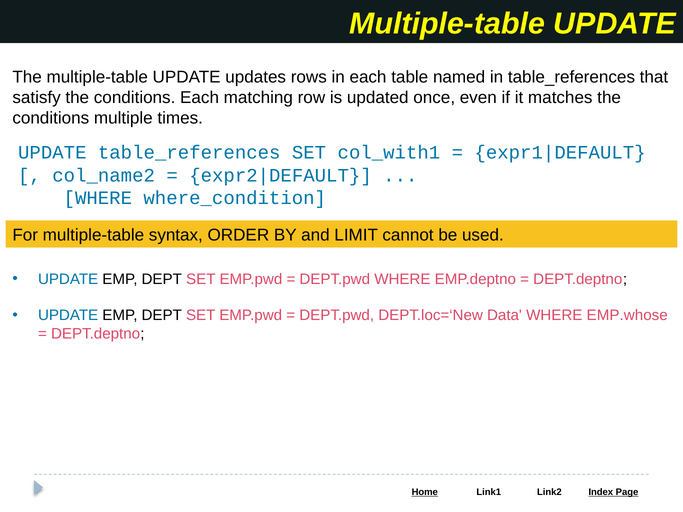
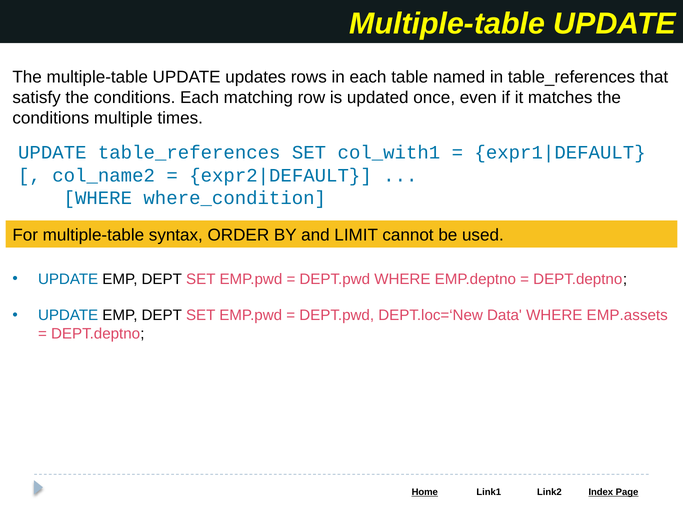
EMP.whose: EMP.whose -> EMP.assets
